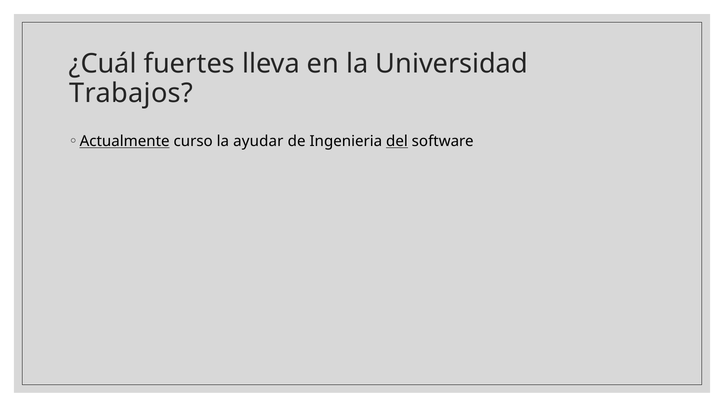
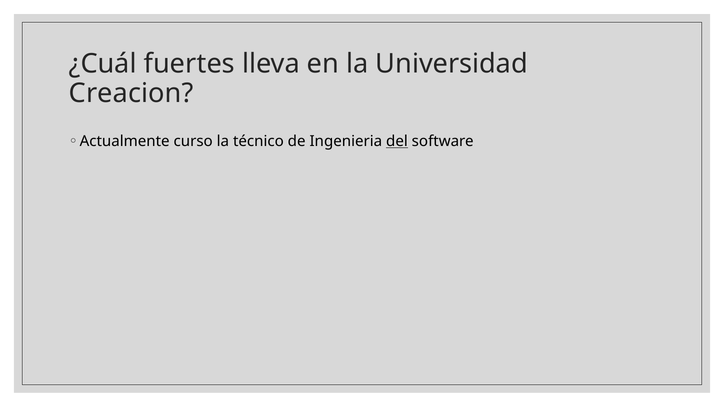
Trabajos: Trabajos -> Creacion
Actualmente underline: present -> none
ayudar: ayudar -> técnico
